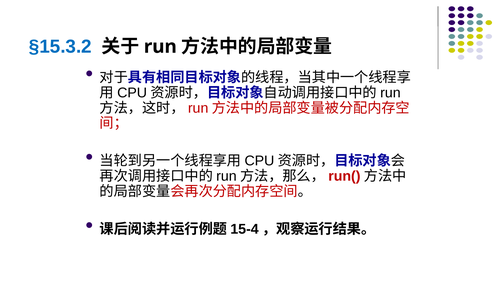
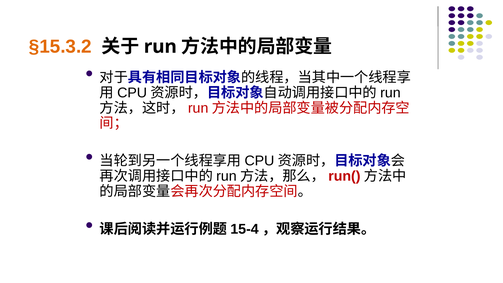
§15.3.2 colour: blue -> orange
